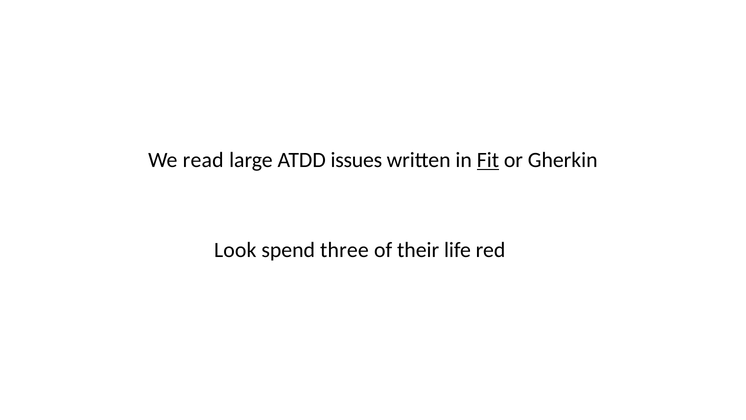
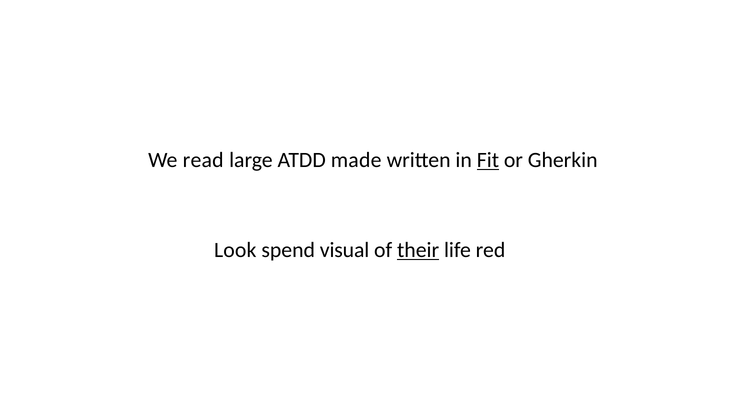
issues: issues -> made
three: three -> visual
their underline: none -> present
